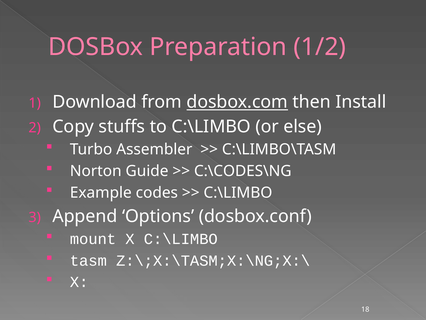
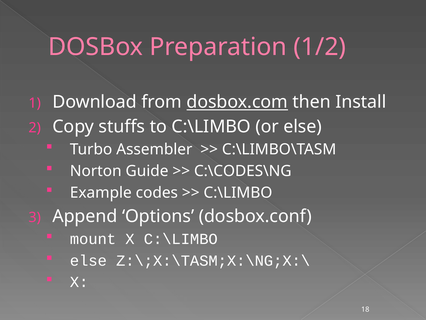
tasm at (88, 260): tasm -> else
